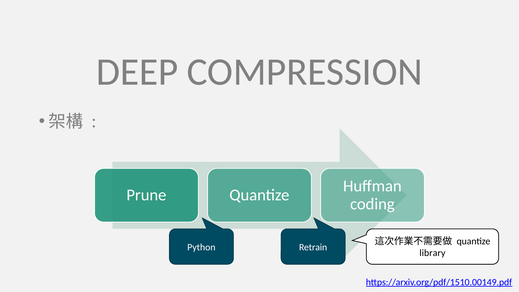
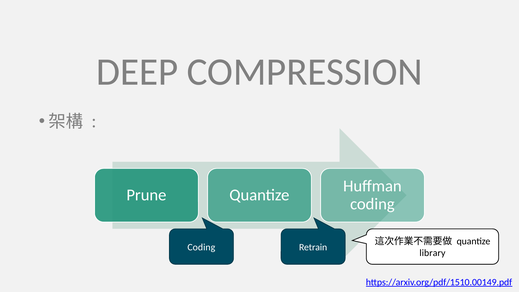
Python at (201, 247): Python -> Coding
